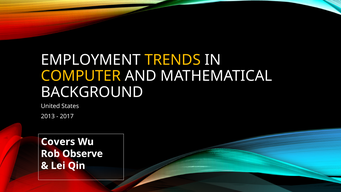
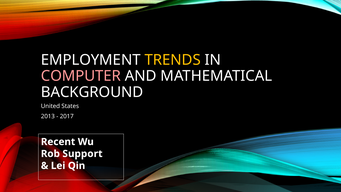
COMPUTER colour: yellow -> pink
Covers: Covers -> Recent
Observe: Observe -> Support
